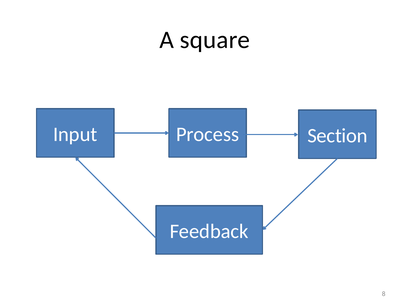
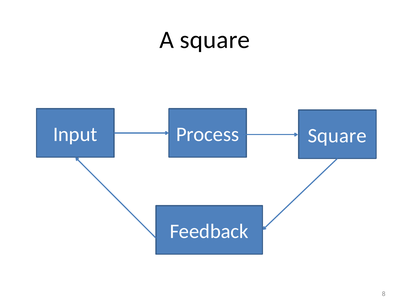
Process Section: Section -> Square
